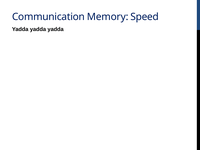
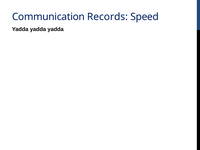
Memory: Memory -> Records
